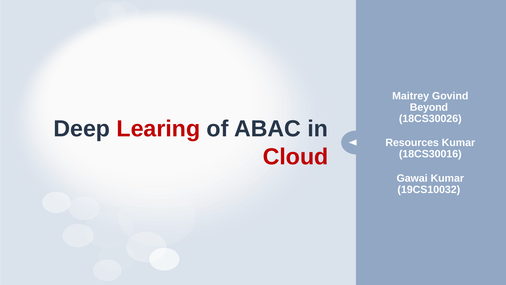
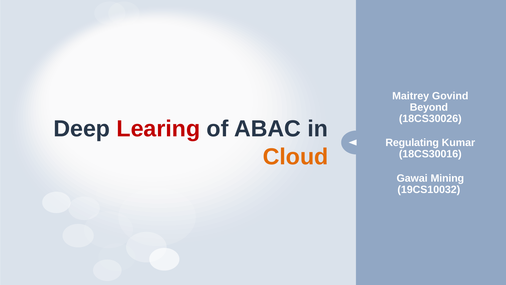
Resources: Resources -> Regulating
Cloud colour: red -> orange
Gawai Kumar: Kumar -> Mining
